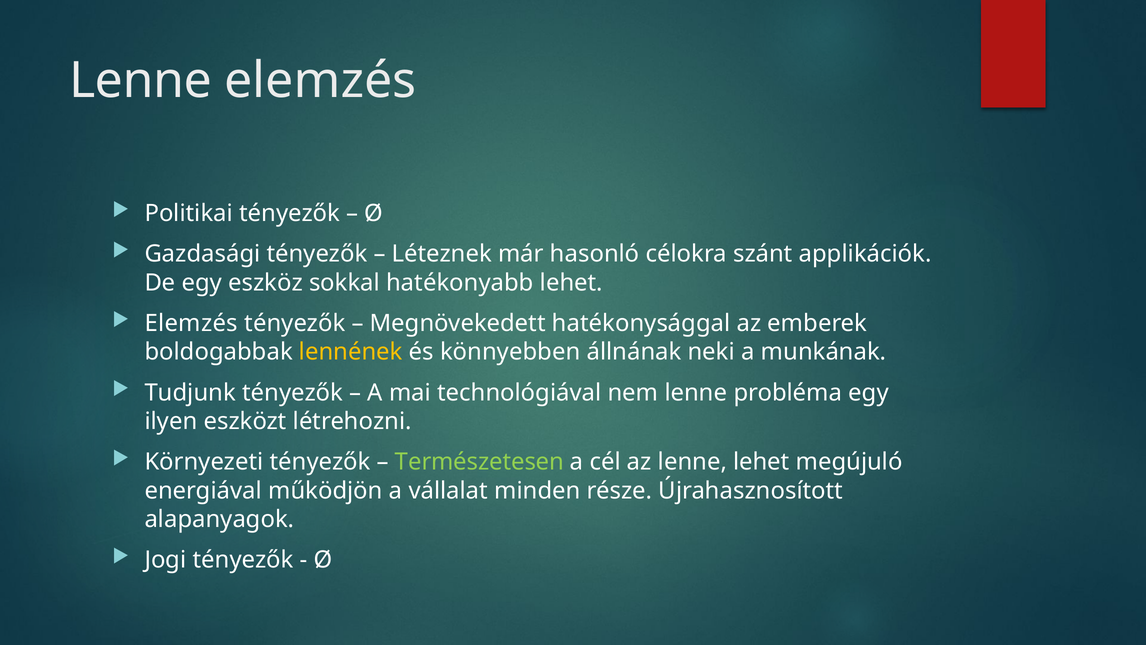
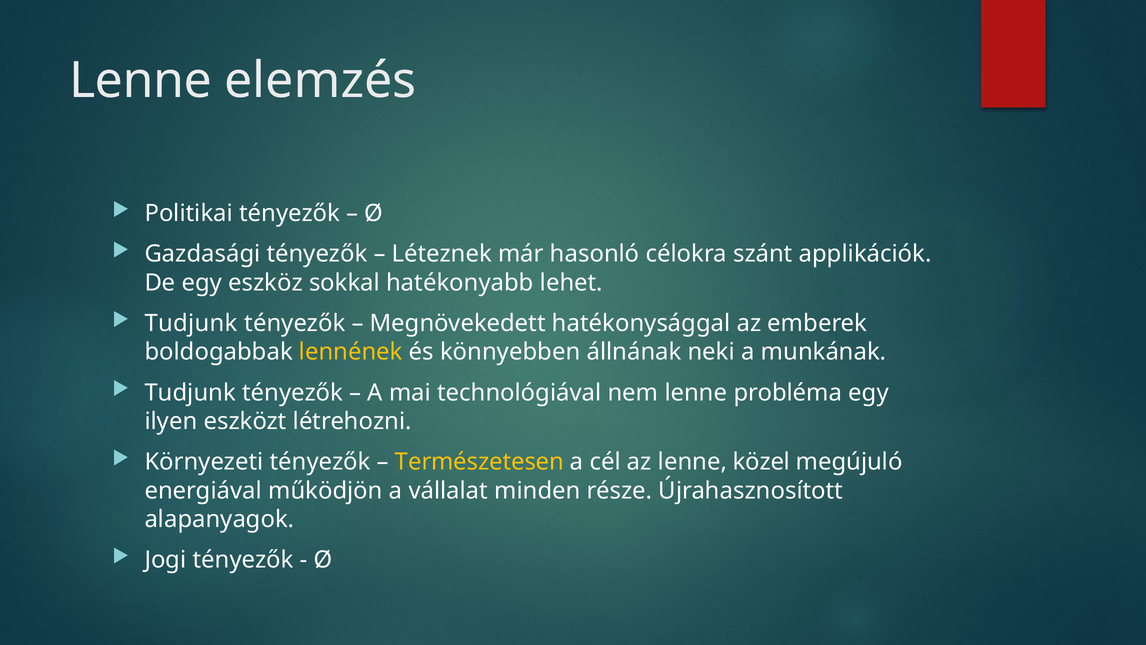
Elemzés at (191, 323): Elemzés -> Tudjunk
Természetesen colour: light green -> yellow
lenne lehet: lehet -> közel
